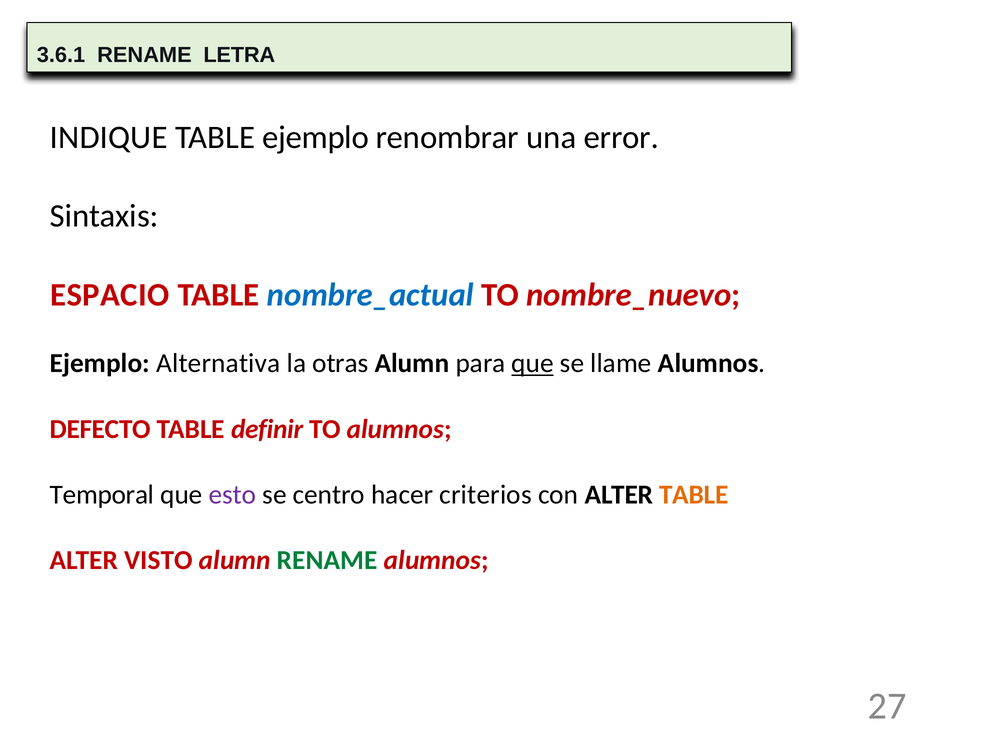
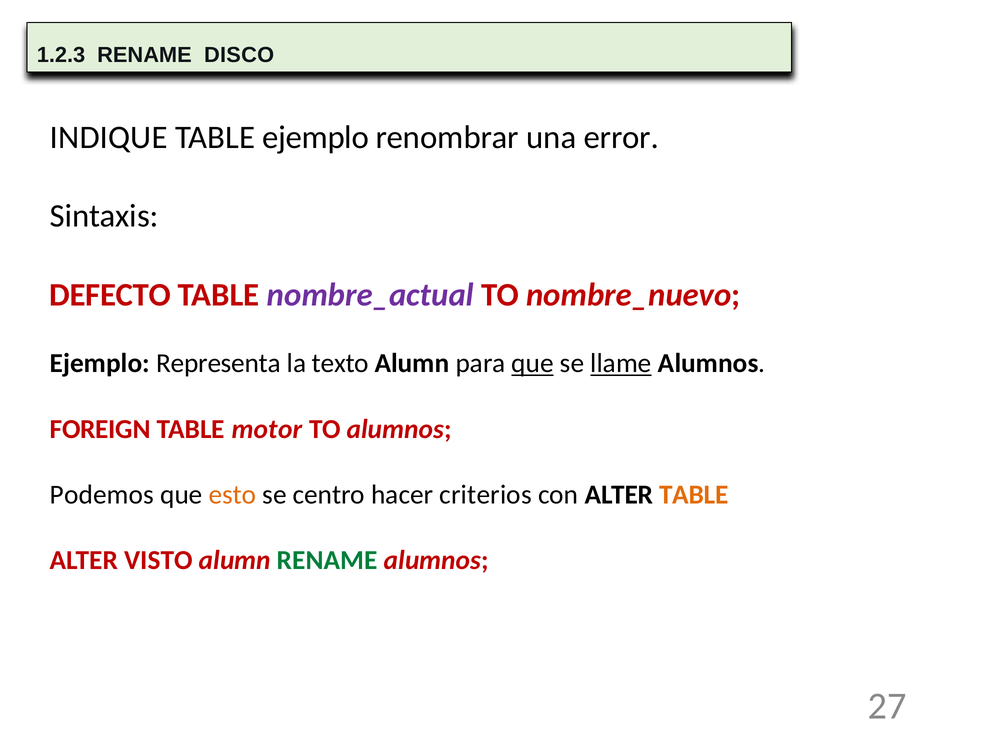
3.6.1: 3.6.1 -> 1.2.3
LETRA: LETRA -> DISCO
ESPACIO: ESPACIO -> DEFECTO
nombre_actual colour: blue -> purple
Alternativa: Alternativa -> Representa
otras: otras -> texto
llame underline: none -> present
DEFECTO: DEFECTO -> FOREIGN
definir: definir -> motor
Temporal: Temporal -> Podemos
esto colour: purple -> orange
